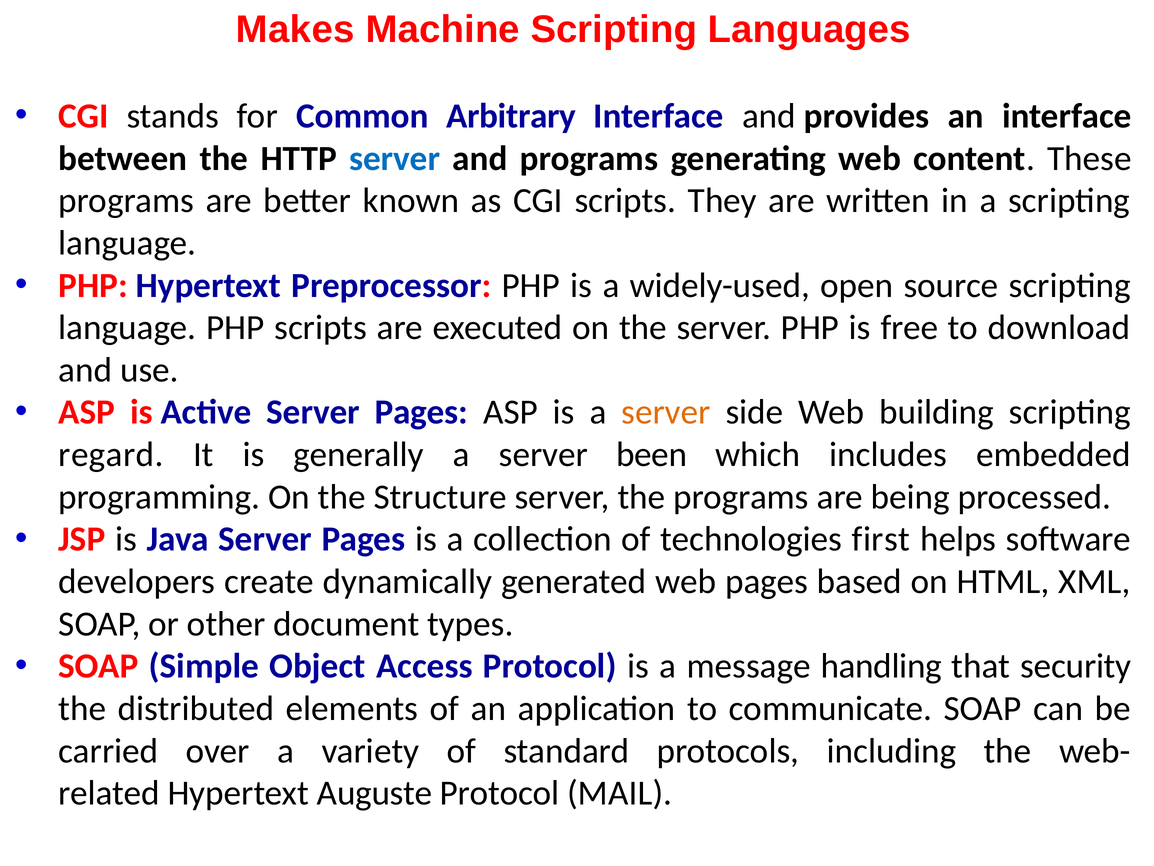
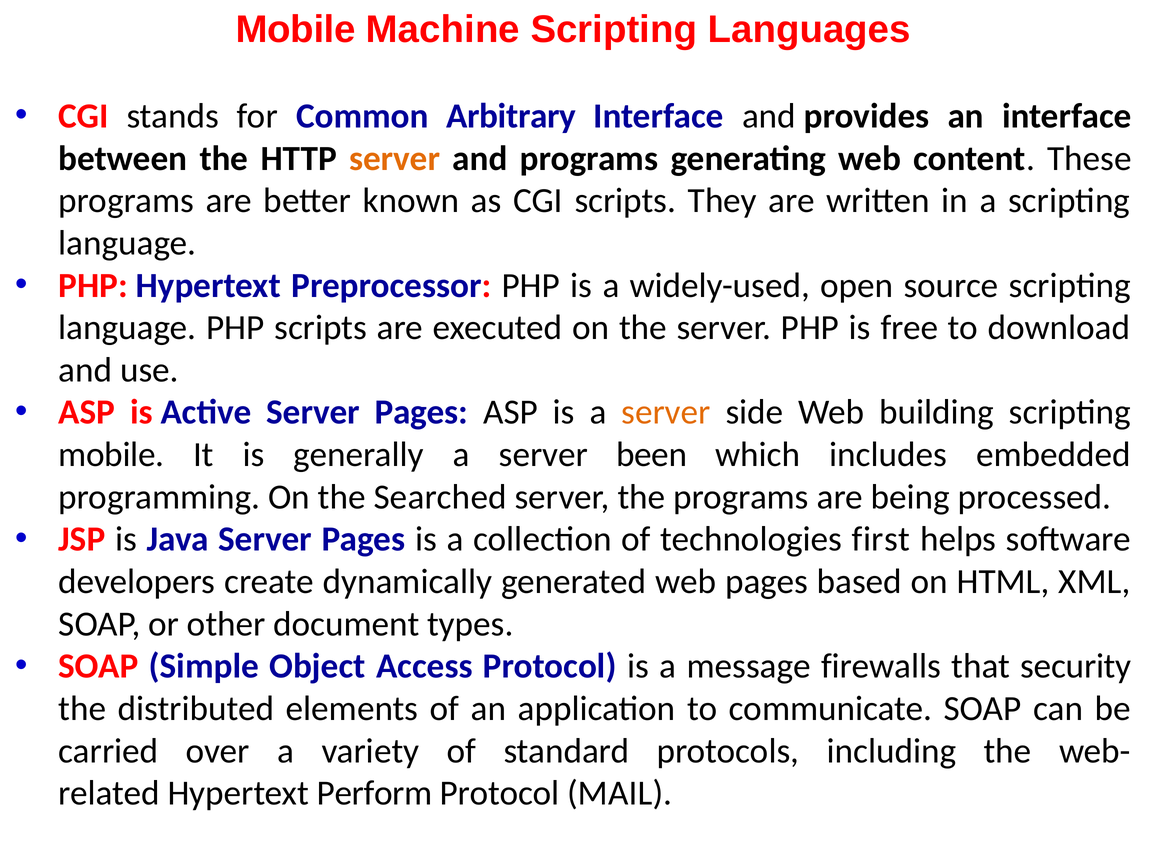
Makes at (295, 30): Makes -> Mobile
server at (395, 158) colour: blue -> orange
regard at (111, 454): regard -> mobile
Structure: Structure -> Searched
handling: handling -> firewalls
Auguste: Auguste -> Perform
